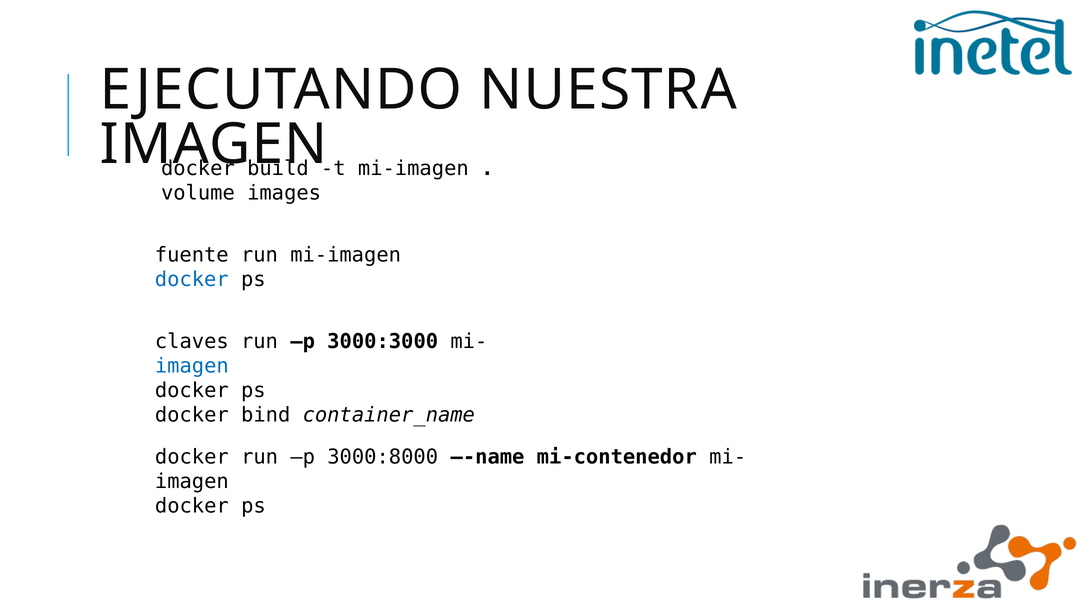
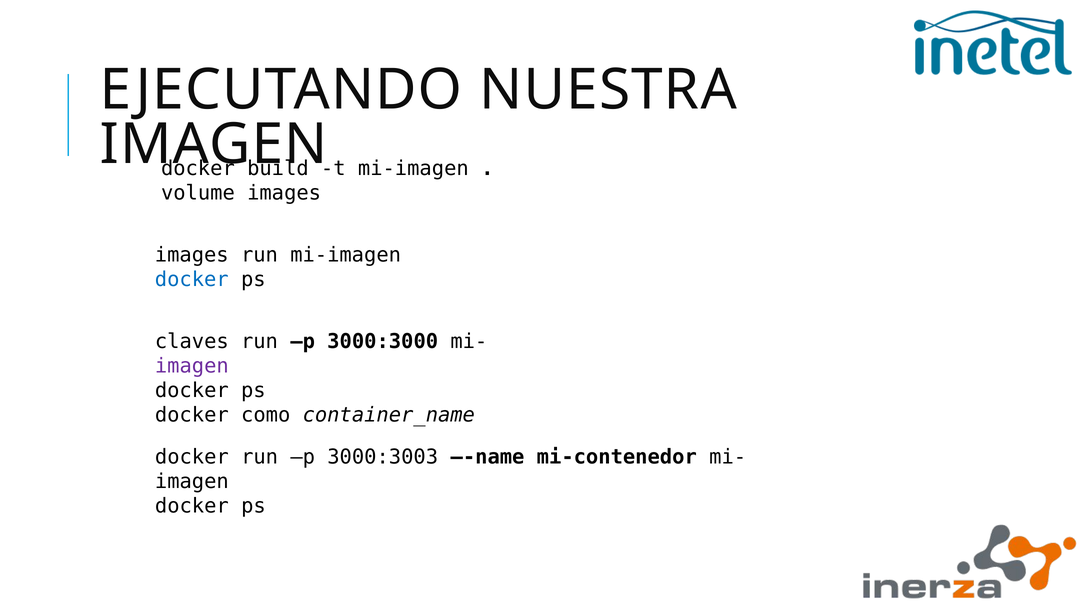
fuente at (192, 255): fuente -> images
imagen at (192, 366) colour: blue -> purple
bind: bind -> como
3000:8000: 3000:8000 -> 3000:3003
